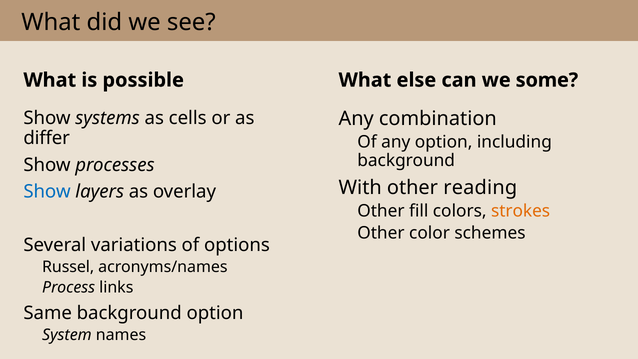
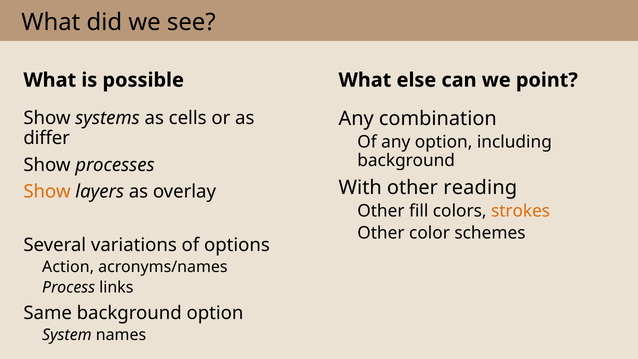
some: some -> point
Show at (47, 192) colour: blue -> orange
Russel: Russel -> Action
